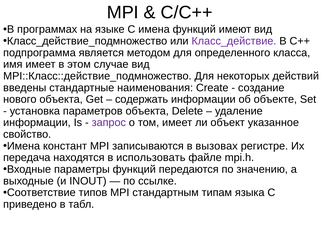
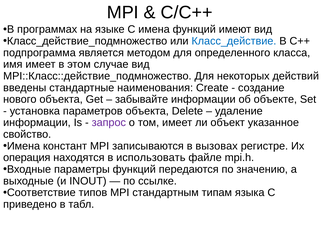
Класс_действие colour: purple -> blue
содержать: содержать -> забывайте
передача: передача -> операция
